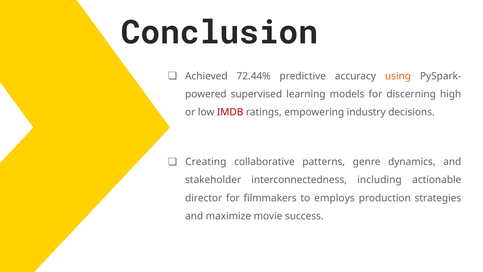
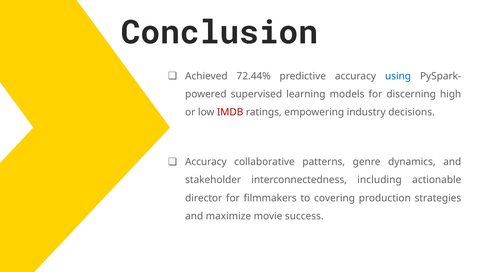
using colour: orange -> blue
Creating at (206, 162): Creating -> Accuracy
employs: employs -> covering
